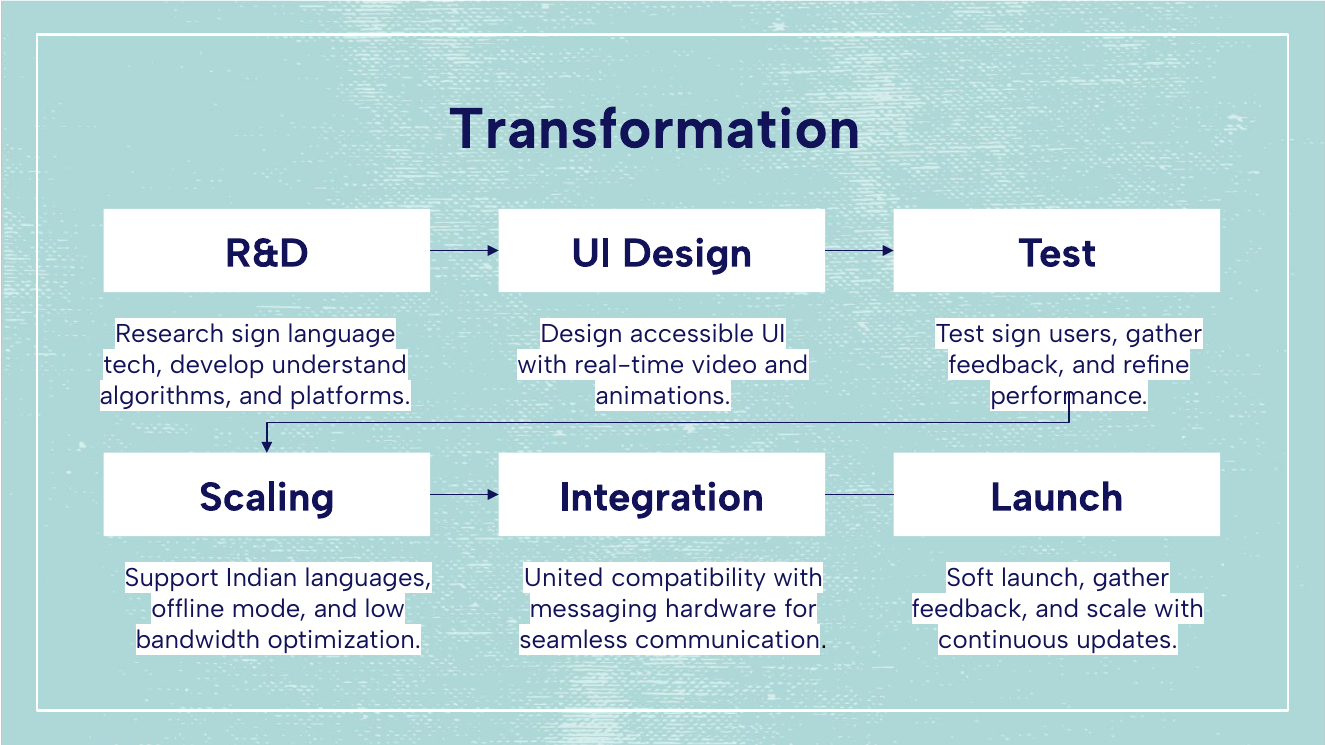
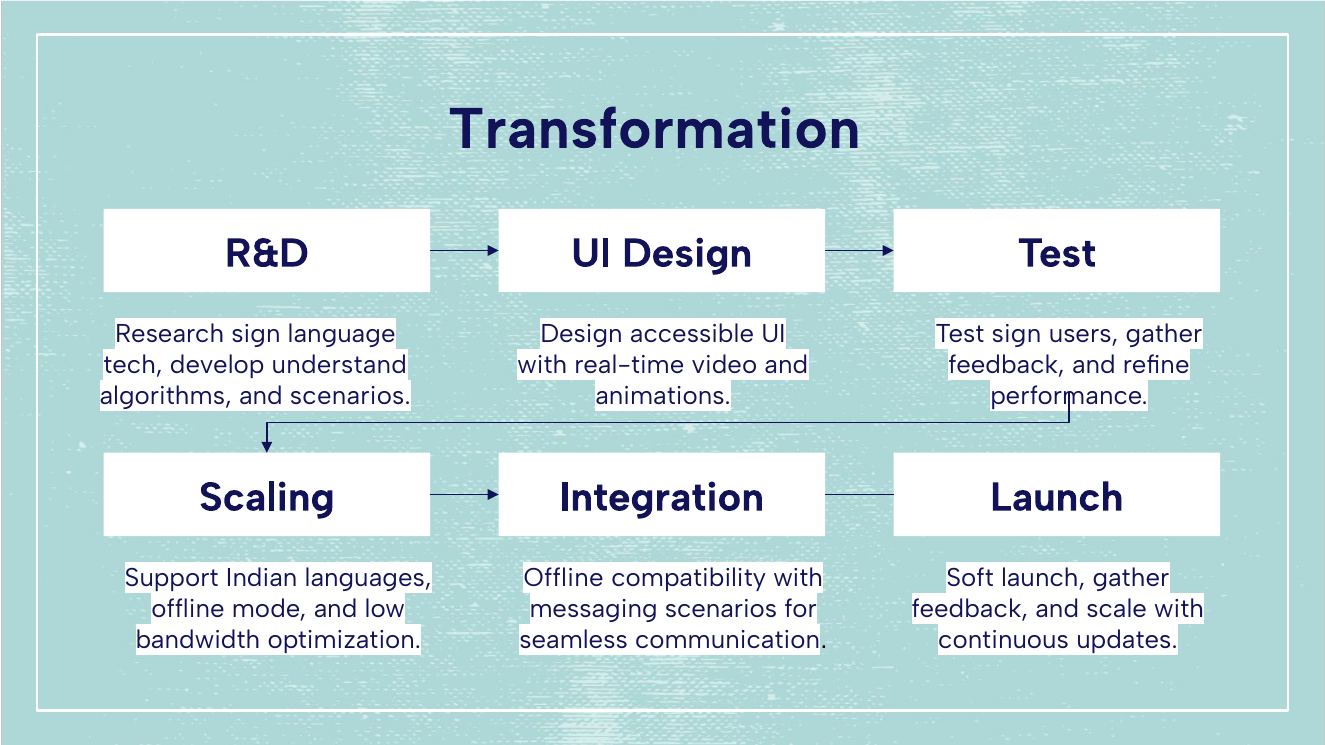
and platforms: platforms -> scenarios
United at (564, 578): United -> Offline
messaging hardware: hardware -> scenarios
